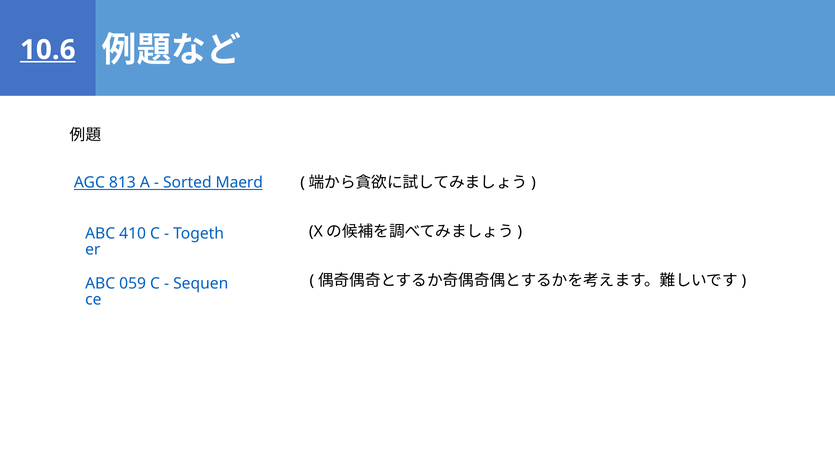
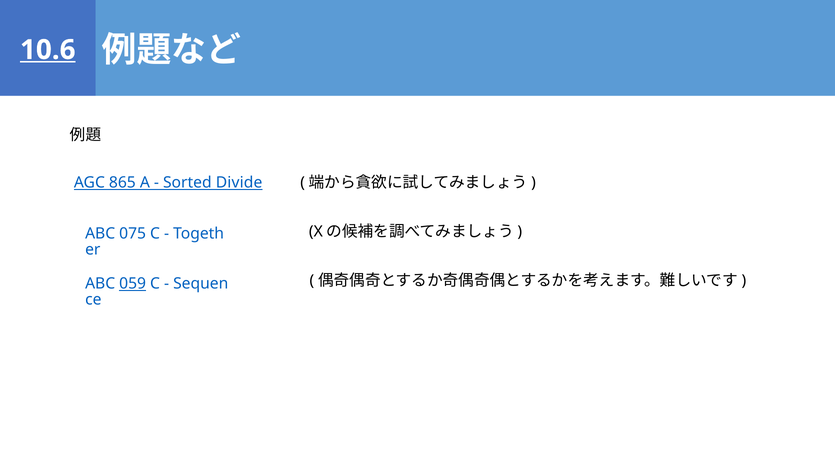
813: 813 -> 865
Maerd: Maerd -> Divide
410: 410 -> 075
059 underline: none -> present
